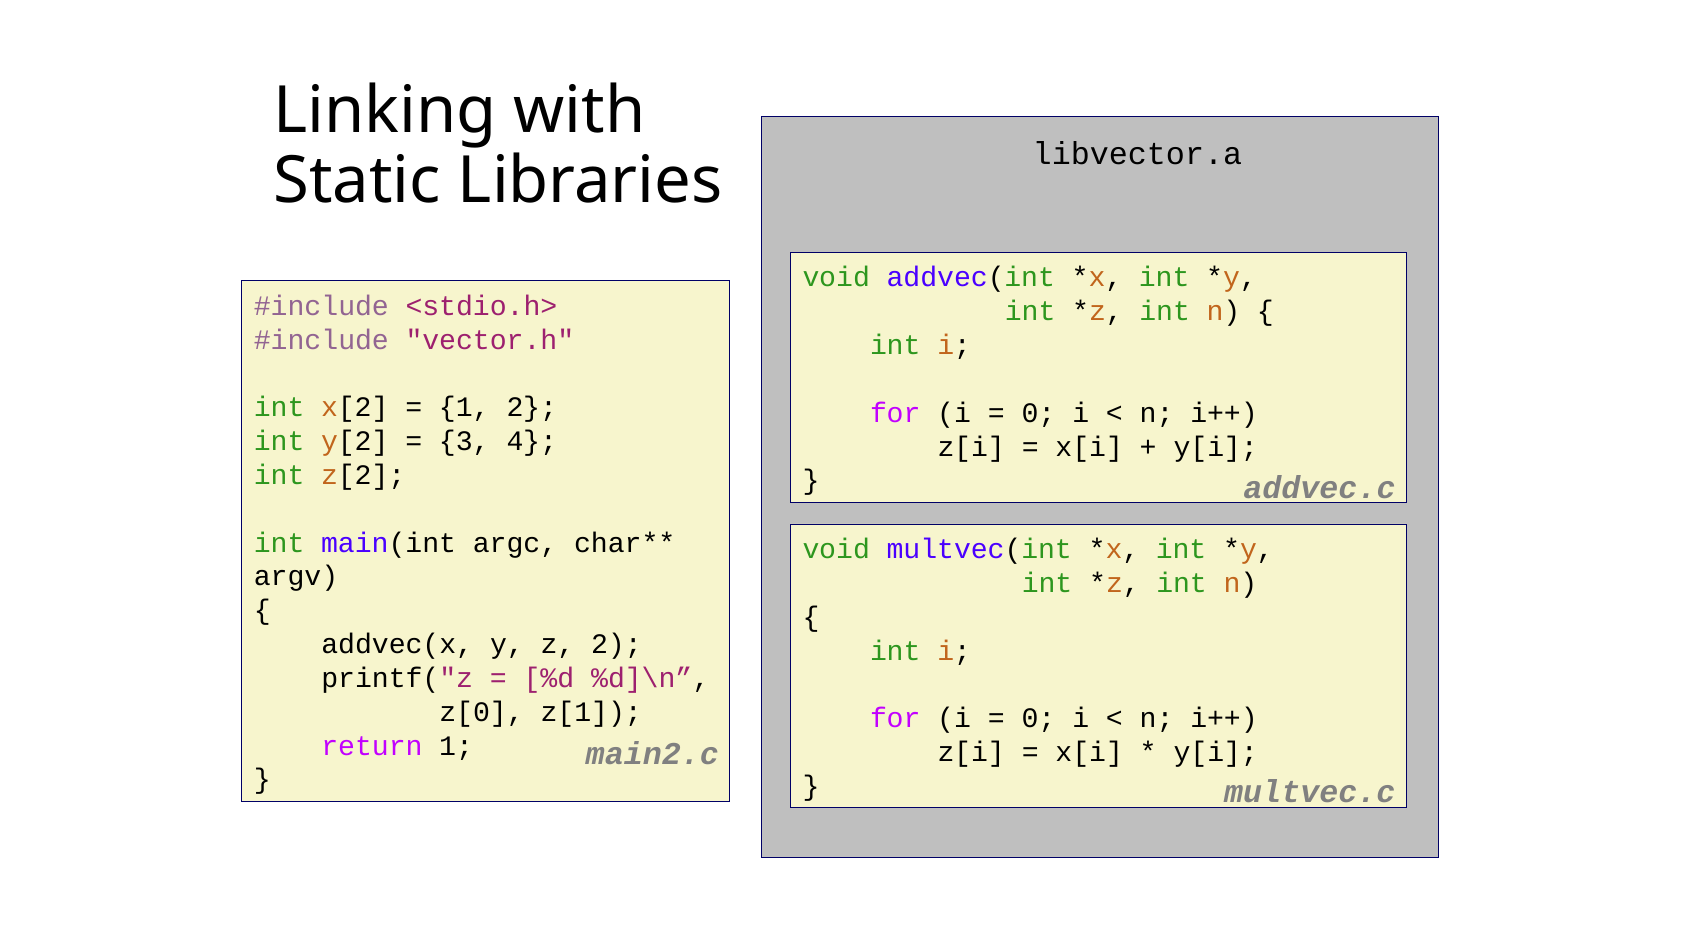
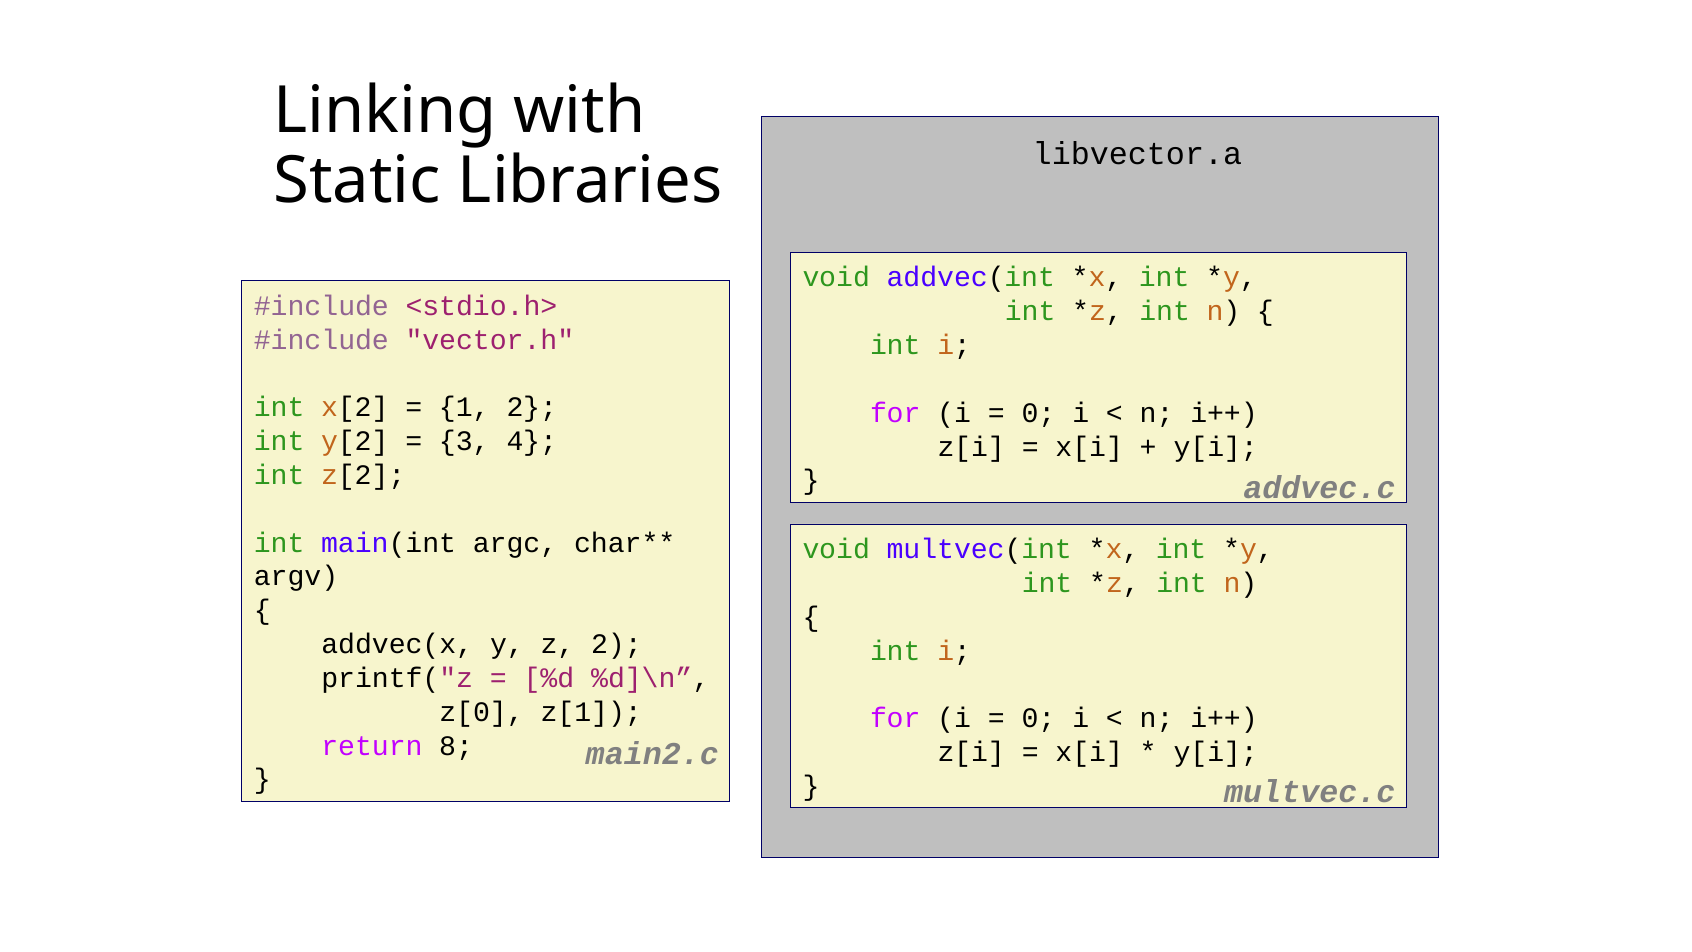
return 1: 1 -> 8
